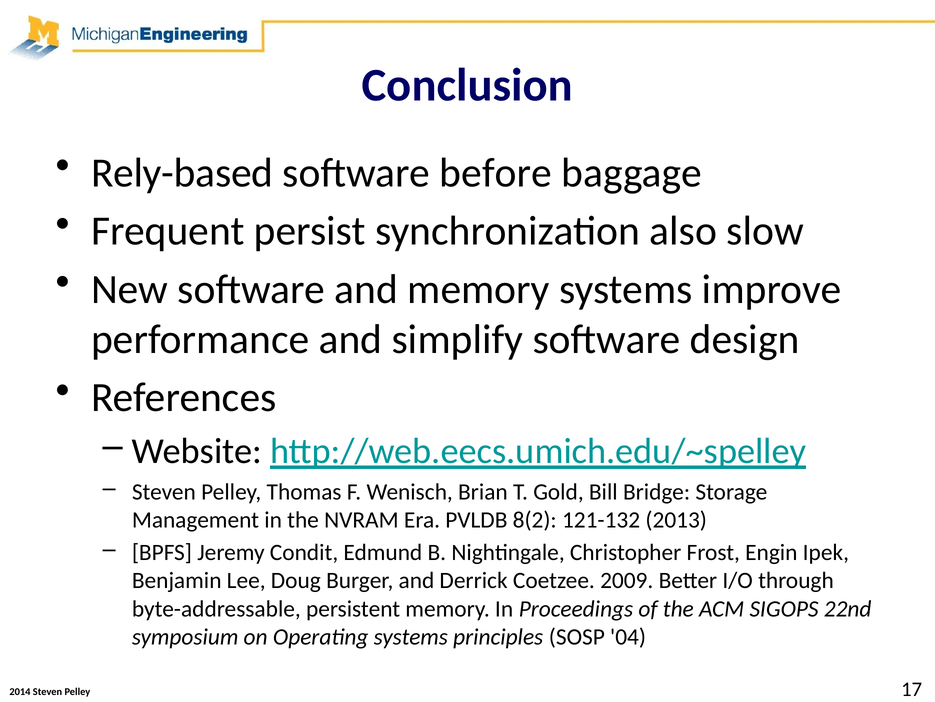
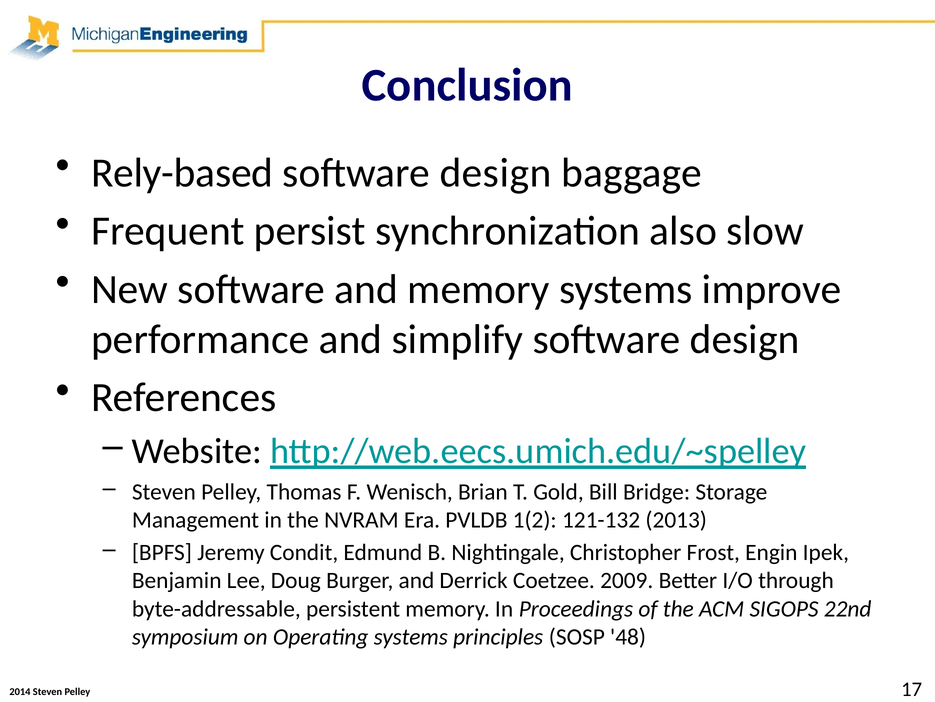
before at (496, 173): before -> design
8(2: 8(2 -> 1(2
04: 04 -> 48
